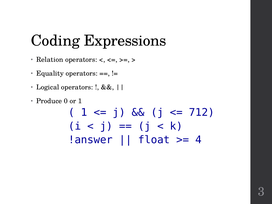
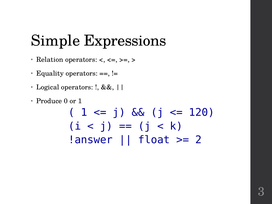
Coding: Coding -> Simple
712: 712 -> 120
4: 4 -> 2
